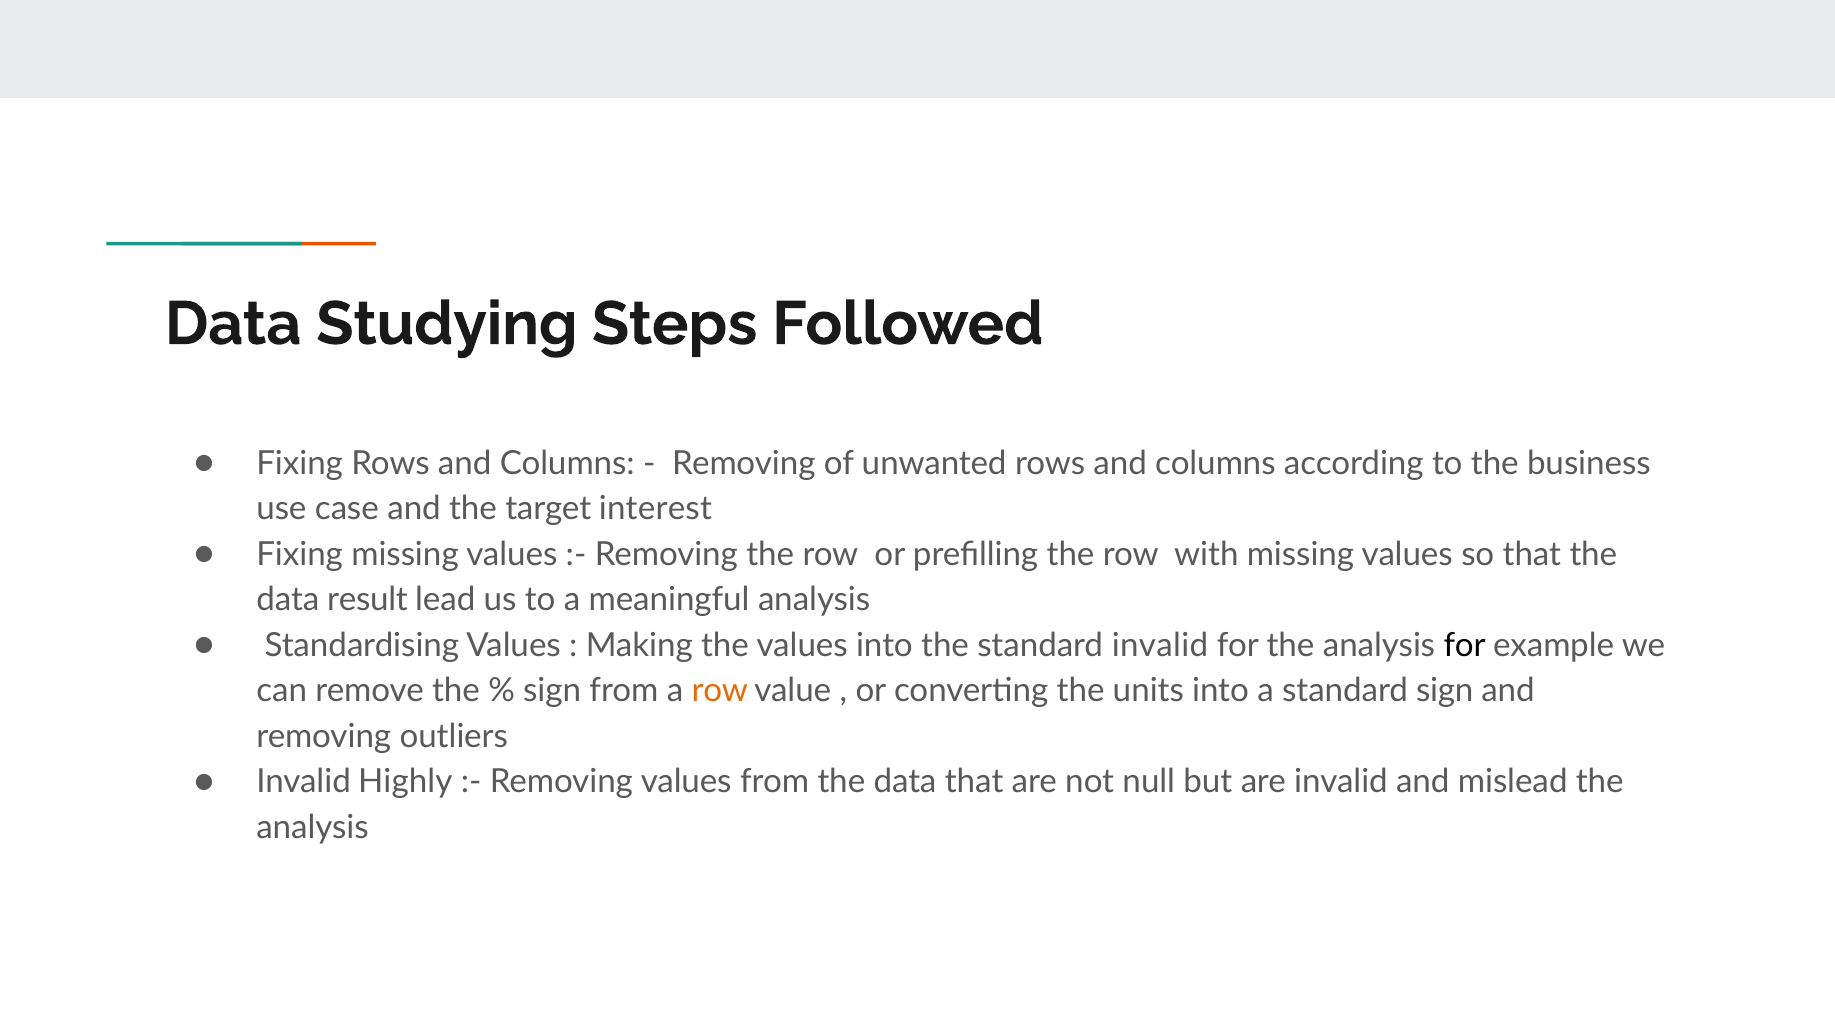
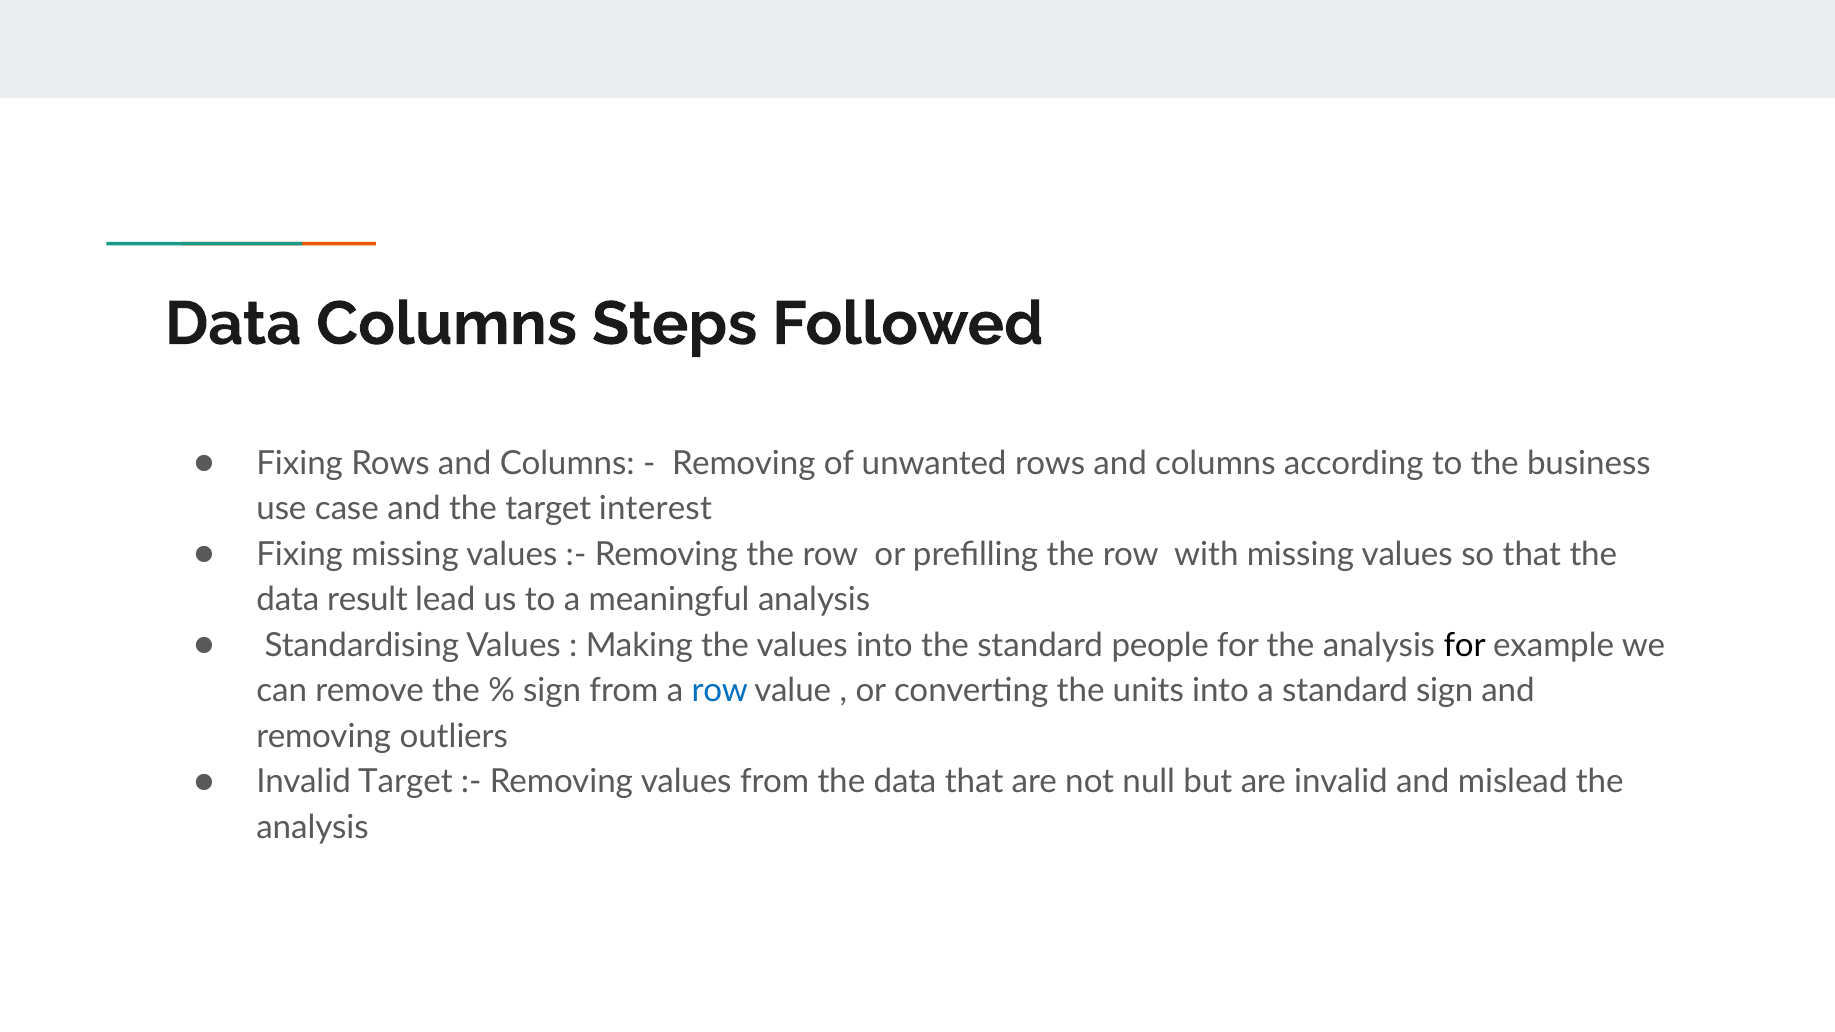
Data Studying: Studying -> Columns
standard invalid: invalid -> people
row at (720, 691) colour: orange -> blue
Invalid Highly: Highly -> Target
